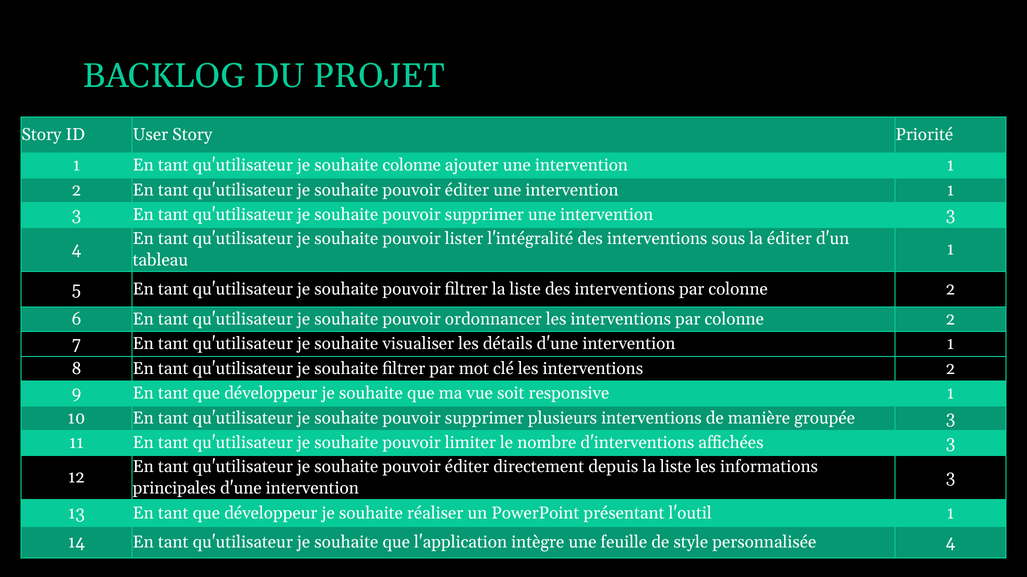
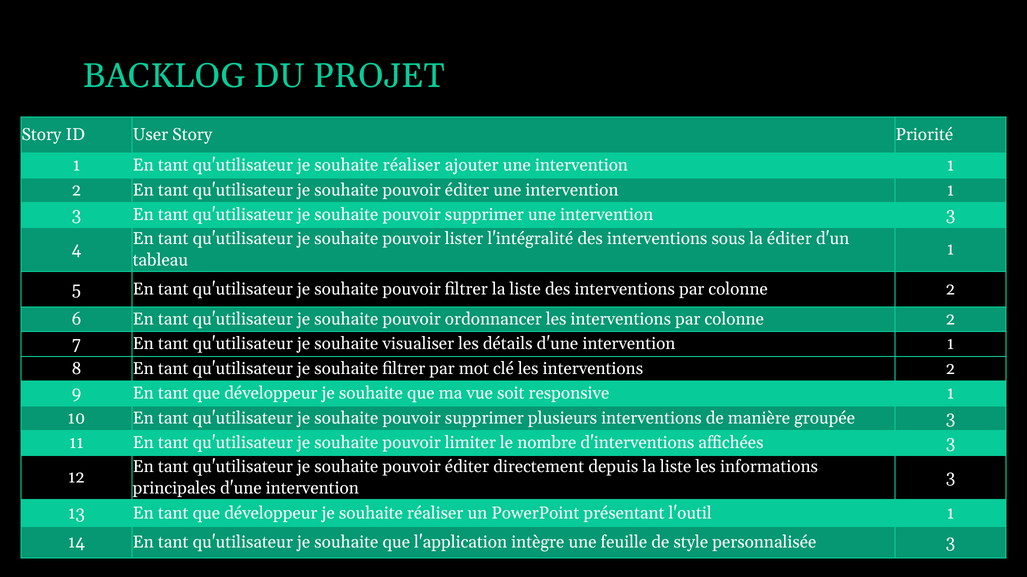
qu'utilisateur je souhaite colonne: colonne -> réaliser
personnalisée 4: 4 -> 3
